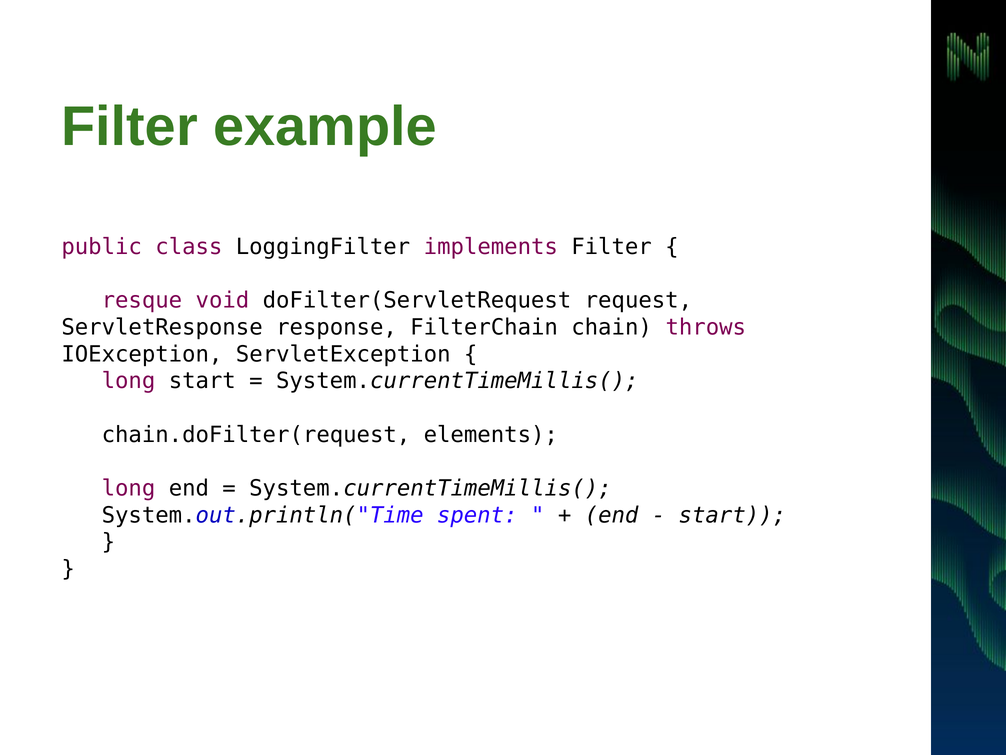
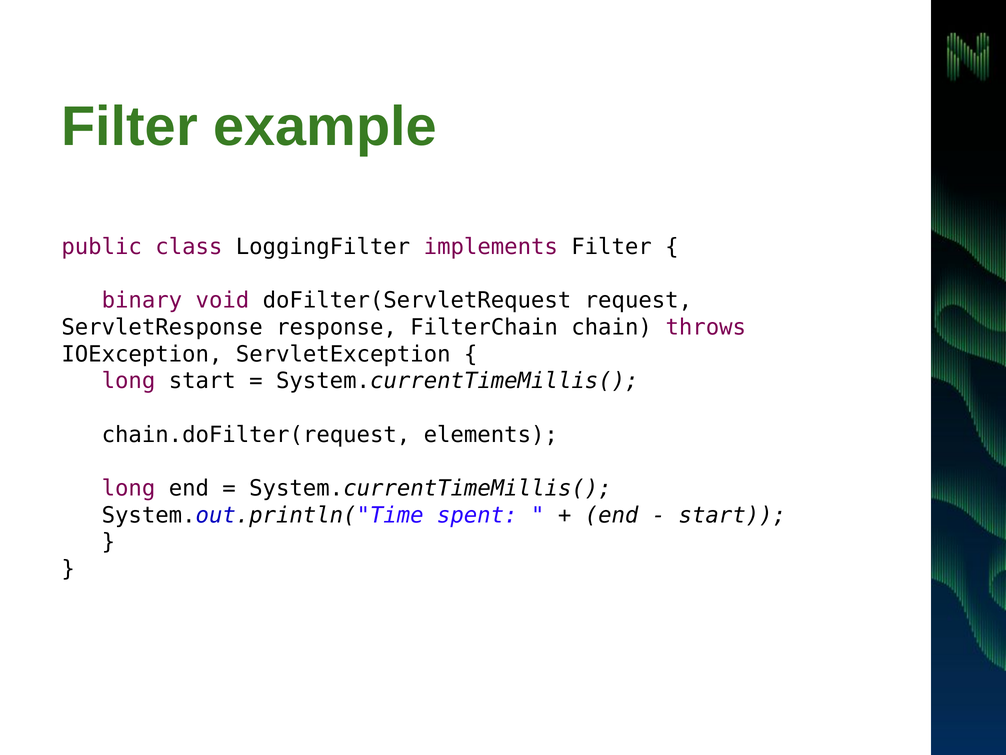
resque: resque -> binary
